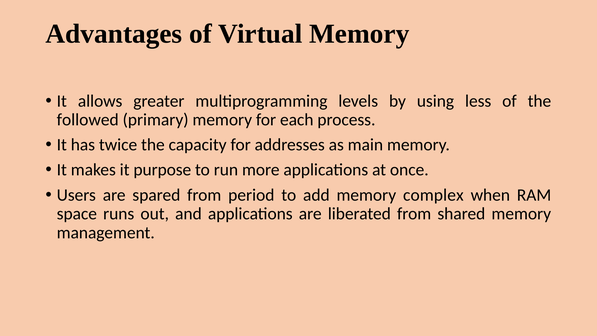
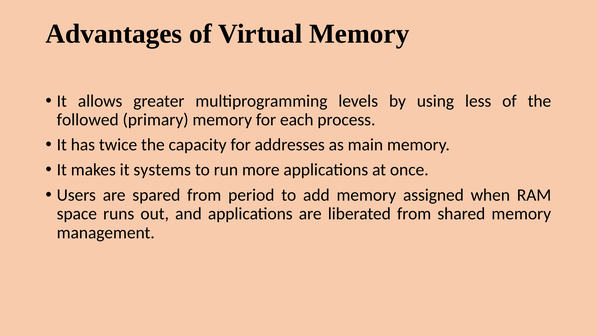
purpose: purpose -> systems
complex: complex -> assigned
